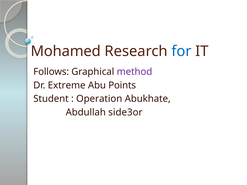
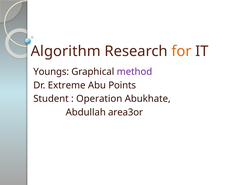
Mohamed: Mohamed -> Algorithm
for colour: blue -> orange
Follows: Follows -> Youngs
side3or: side3or -> area3or
